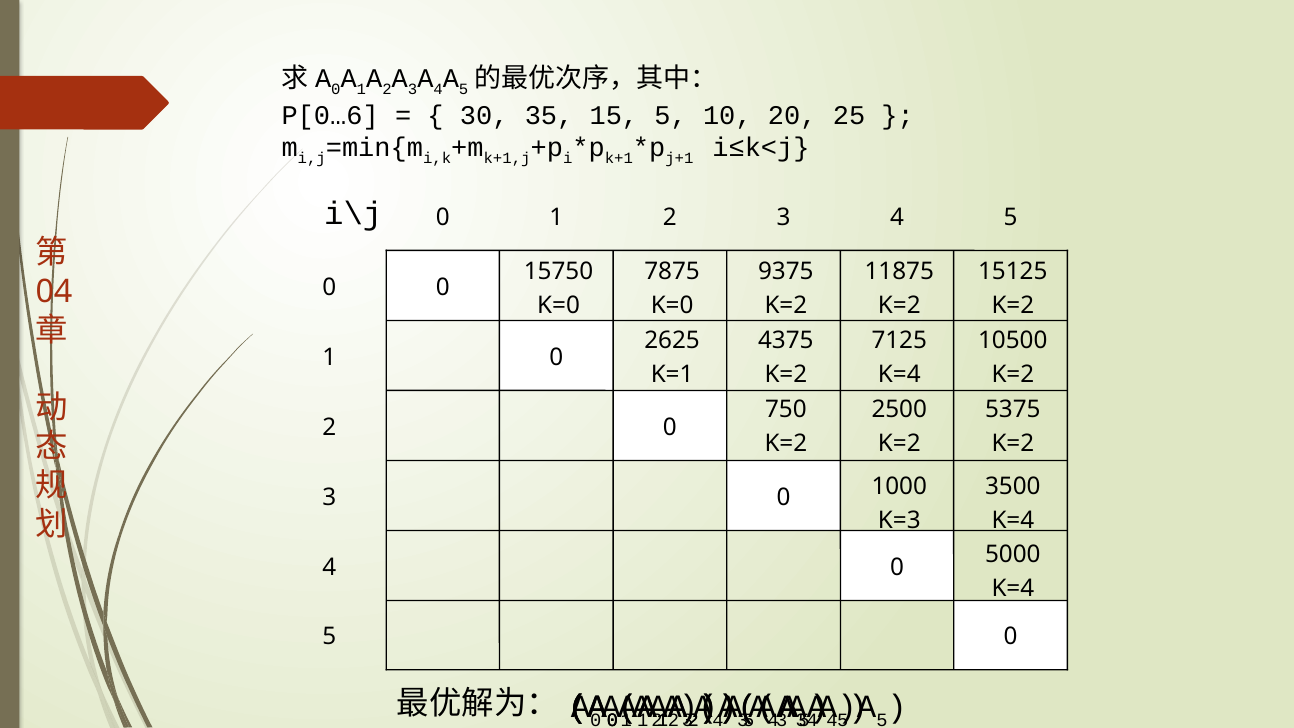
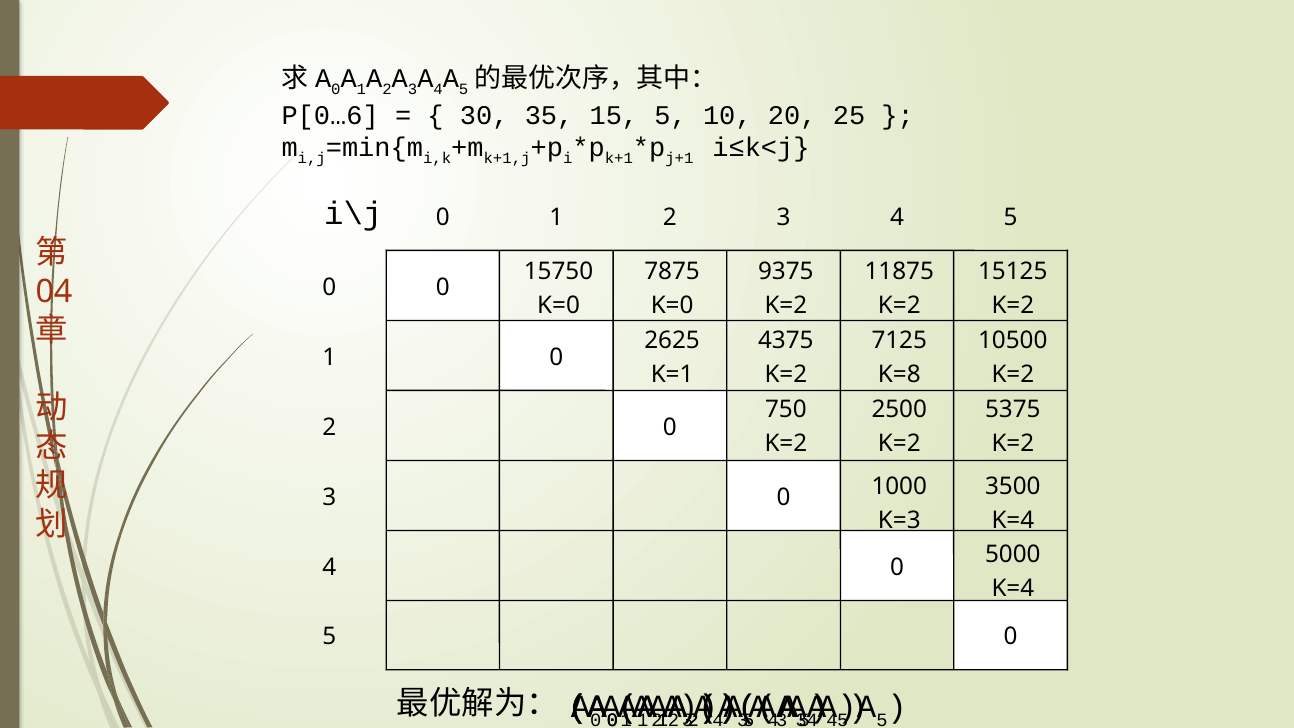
K=4 at (899, 374): K=4 -> K=8
